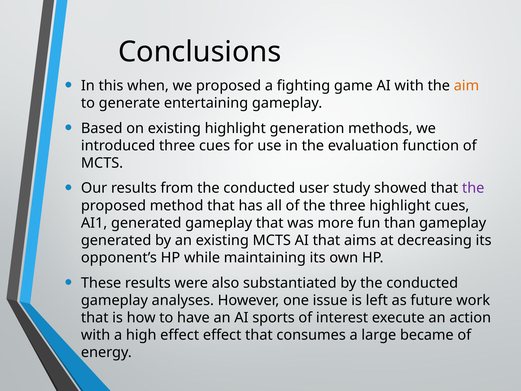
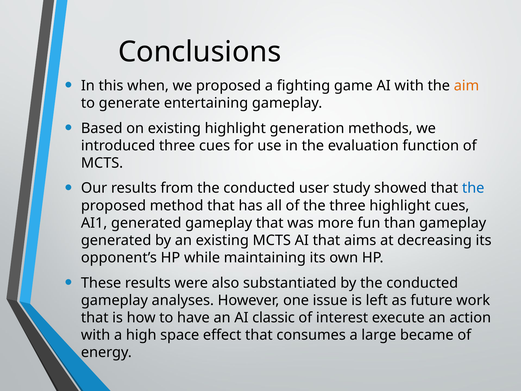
the at (473, 188) colour: purple -> blue
sports: sports -> classic
high effect: effect -> space
